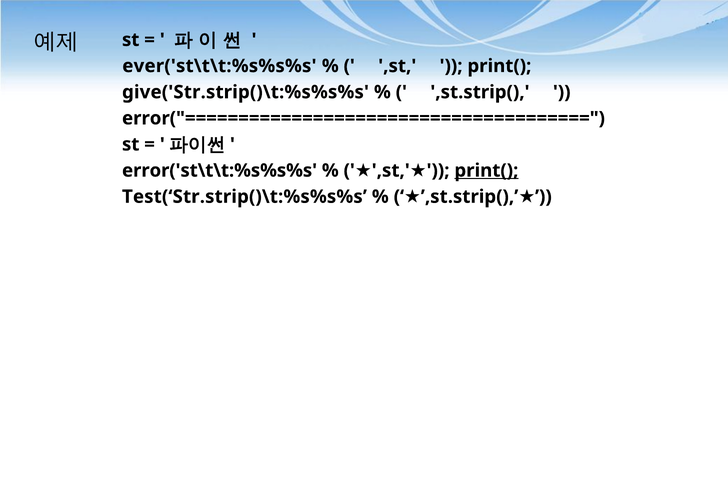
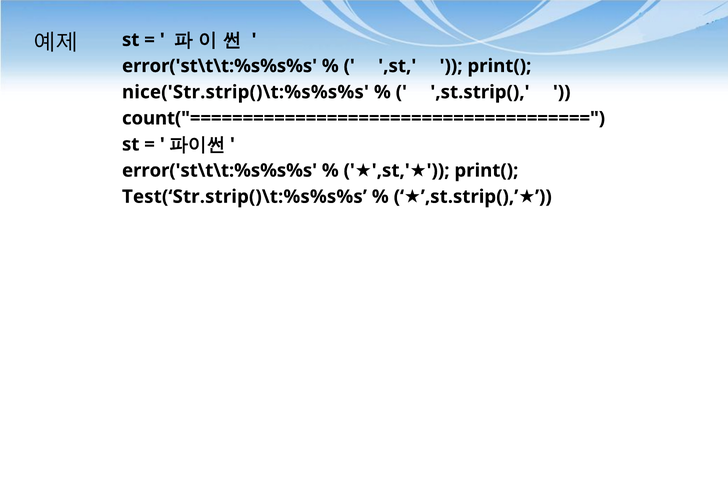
ever('st\t\t:%s%s%s at (219, 66): ever('st\t\t:%s%s%s -> error('st\t\t:%s%s%s
give('Str.strip()\t:%s%s%s: give('Str.strip()\t:%s%s%s -> nice('Str.strip()\t:%s%s%s
error("======================================: error("====================================== -> count("======================================
print( at (486, 171) underline: present -> none
